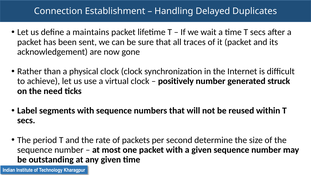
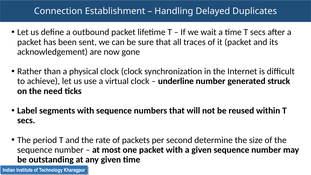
maintains: maintains -> outbound
positively: positively -> underline
